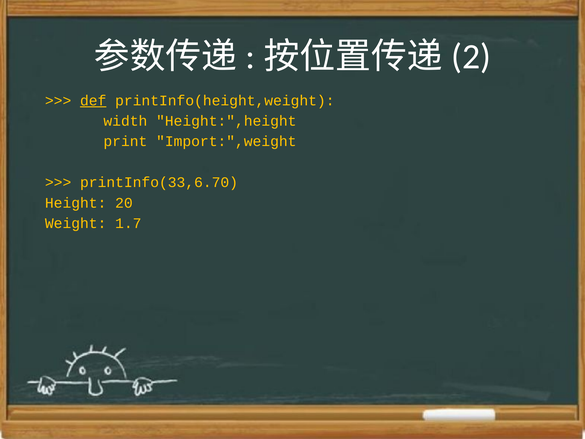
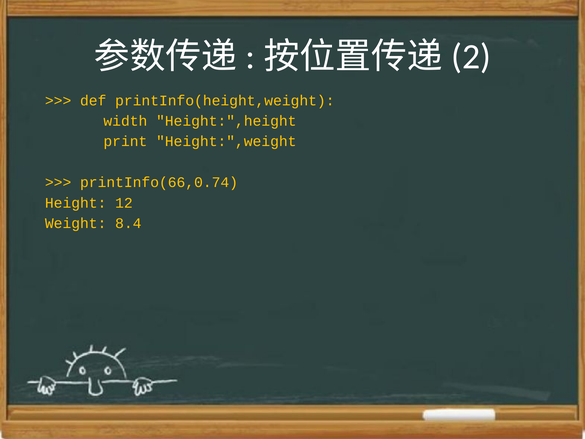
def underline: present -> none
Import:",weight: Import:",weight -> Height:",weight
printInfo(33,6.70: printInfo(33,6.70 -> printInfo(66,0.74
20: 20 -> 12
1.7: 1.7 -> 8.4
